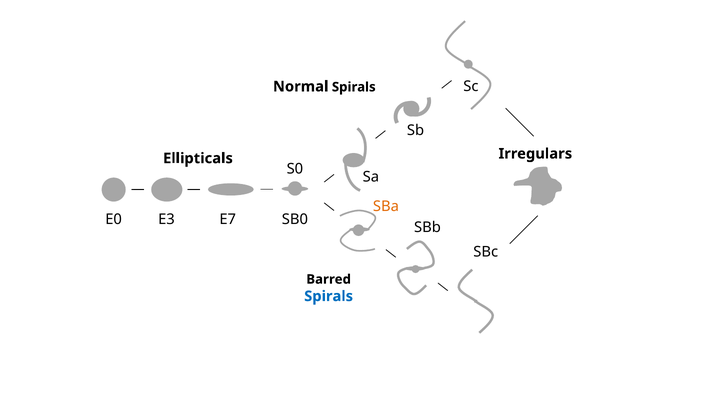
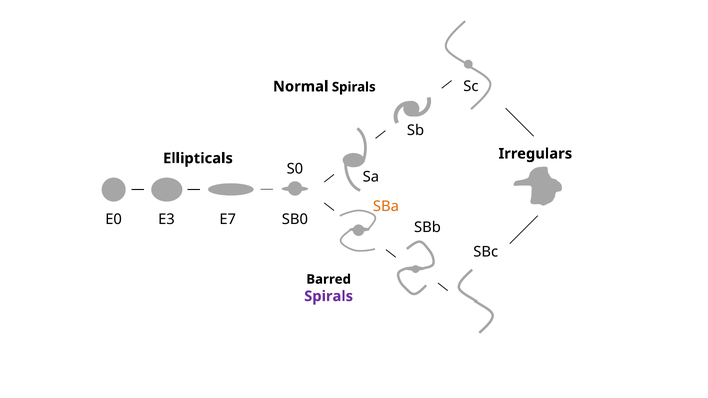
Spirals at (329, 296) colour: blue -> purple
